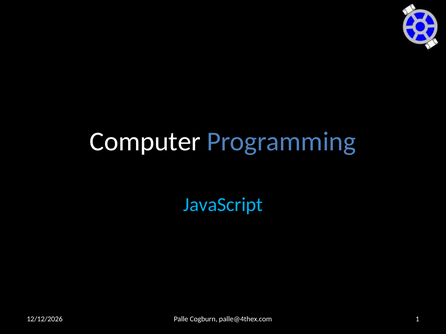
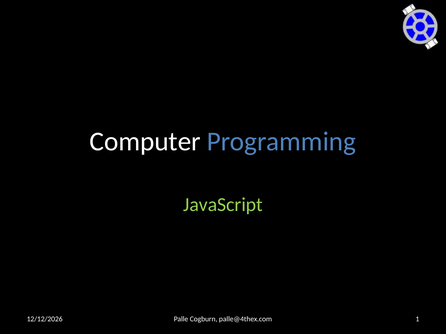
JavaScript colour: light blue -> light green
